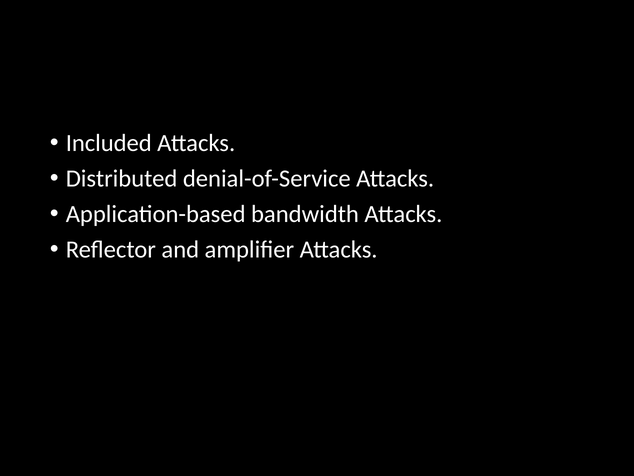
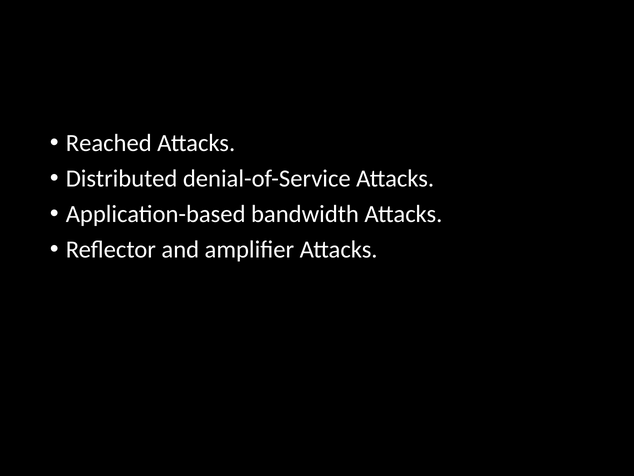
Included: Included -> Reached
